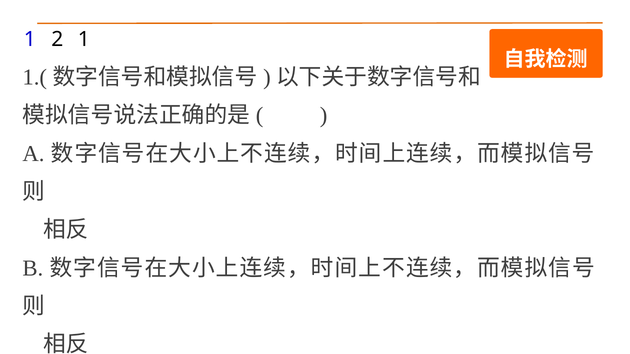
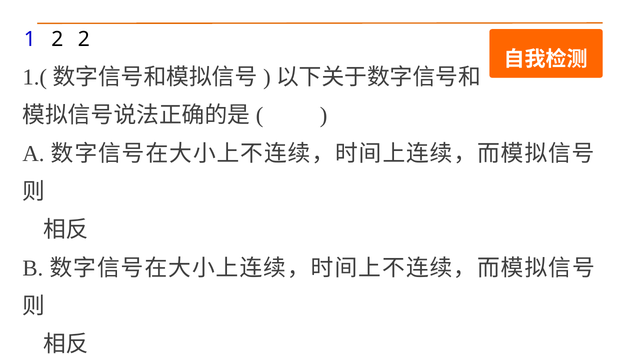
2 1: 1 -> 2
